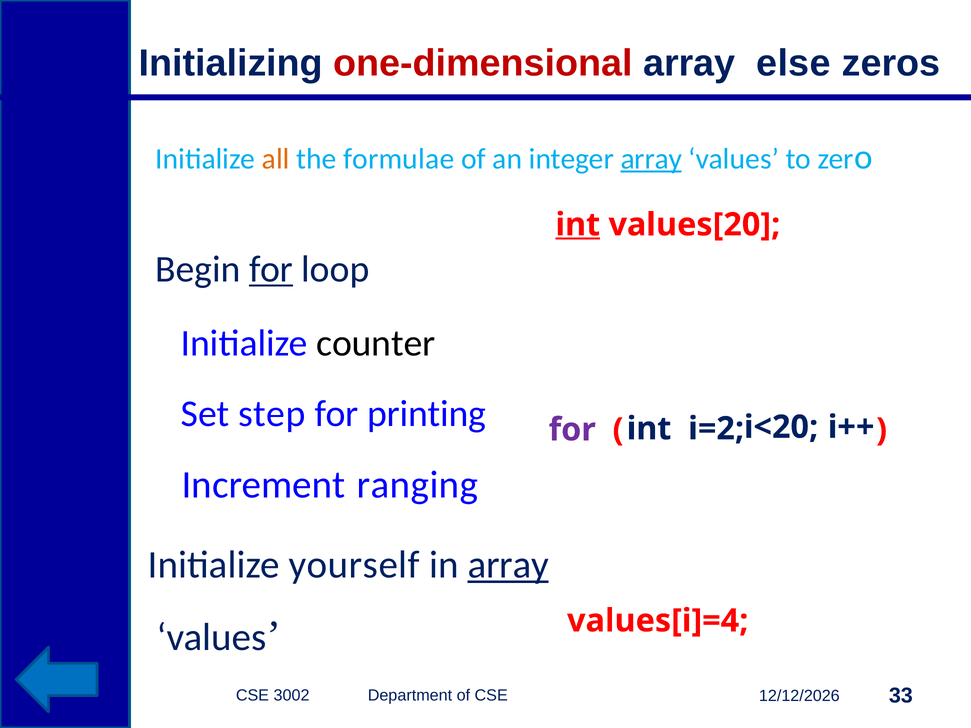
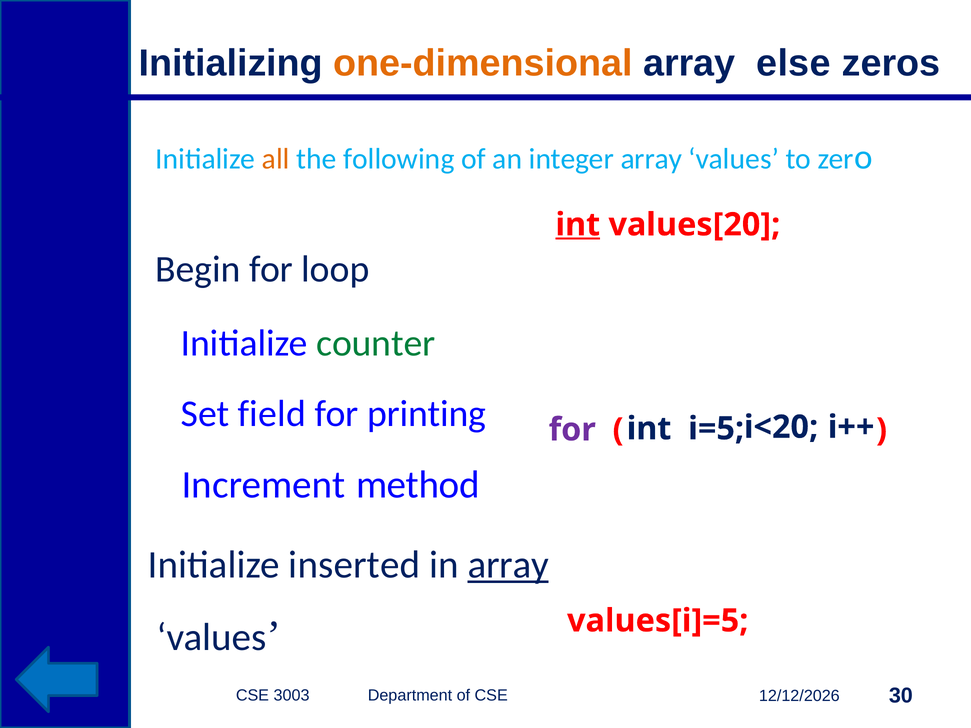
one-dimensional colour: red -> orange
formulae: formulae -> following
array at (651, 159) underline: present -> none
for at (271, 269) underline: present -> none
counter colour: black -> green
step: step -> field
i=2: i=2 -> i=5
ranging: ranging -> method
yourself: yourself -> inserted
values[i]=4: values[i]=4 -> values[i]=5
3002: 3002 -> 3003
33: 33 -> 30
